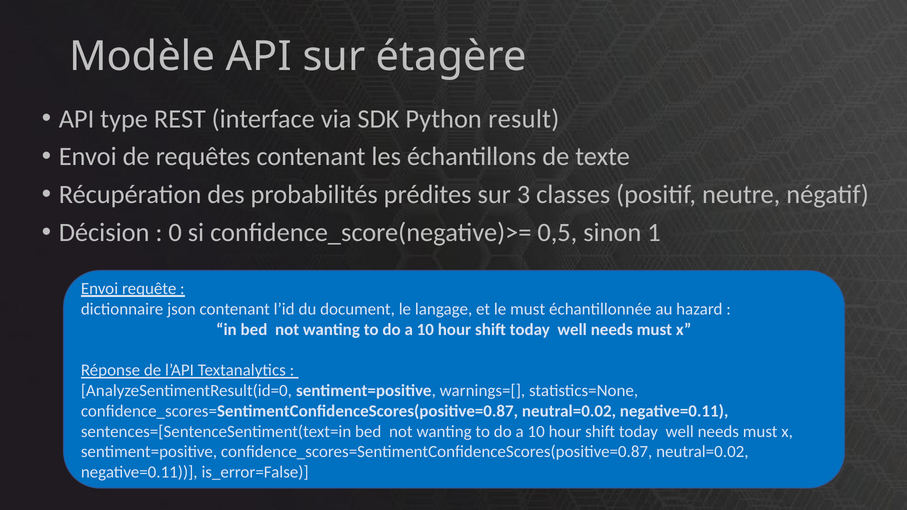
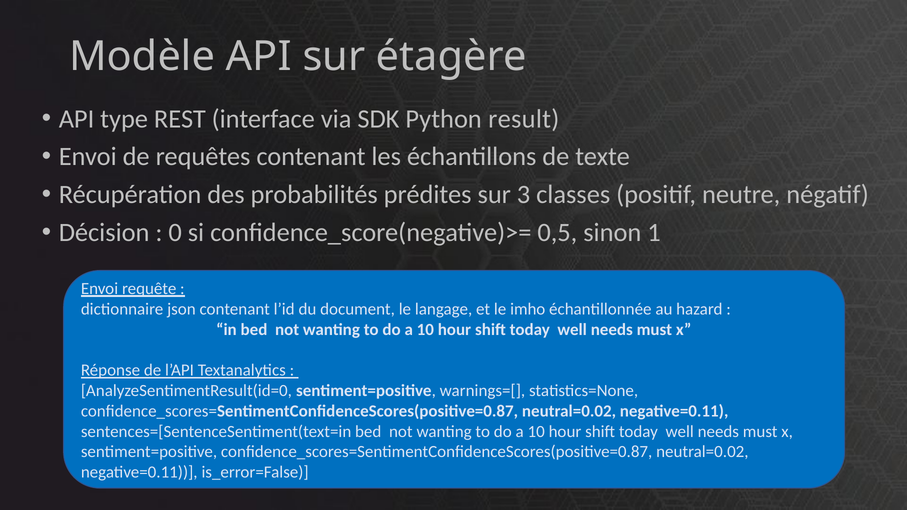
le must: must -> imho
